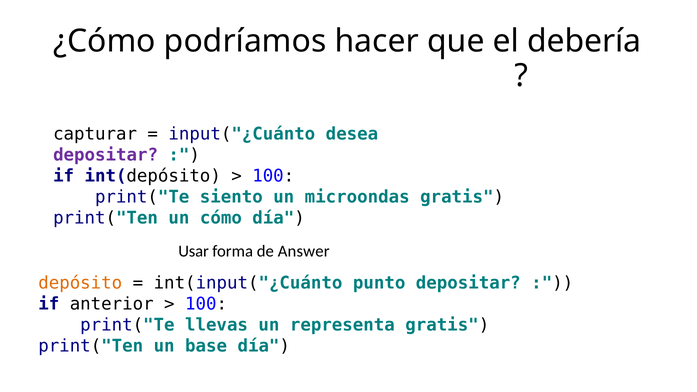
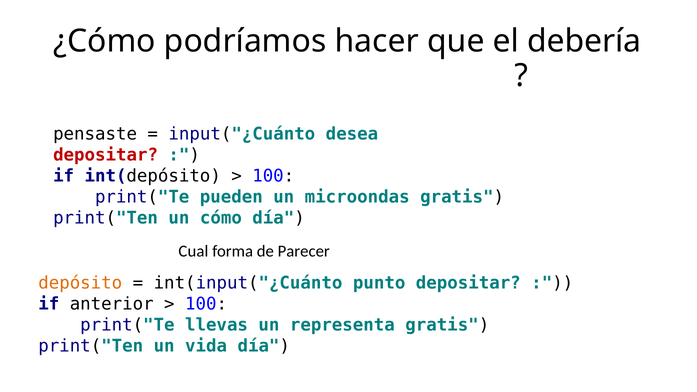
capturar: capturar -> pensaste
depositar at (106, 155) colour: purple -> red
siento: siento -> pueden
Usar: Usar -> Cual
Answer: Answer -> Parecer
base: base -> vida
